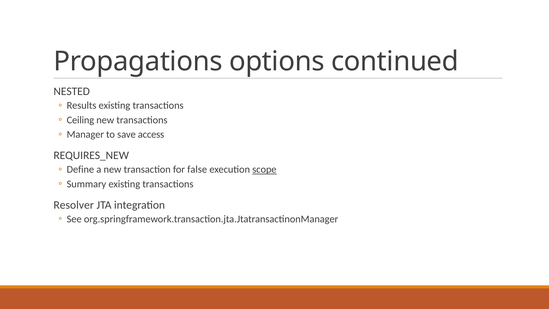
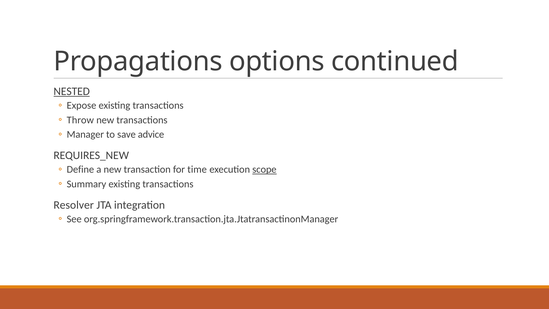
NESTED underline: none -> present
Results: Results -> Expose
Ceiling: Ceiling -> Throw
access: access -> advice
false: false -> time
